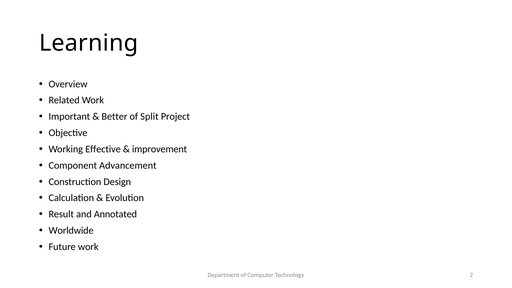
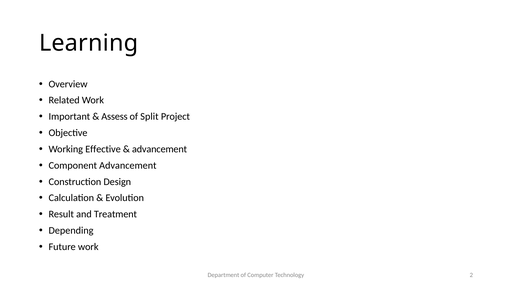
Better: Better -> Assess
improvement at (160, 149): improvement -> advancement
Annotated: Annotated -> Treatment
Worldwide: Worldwide -> Depending
